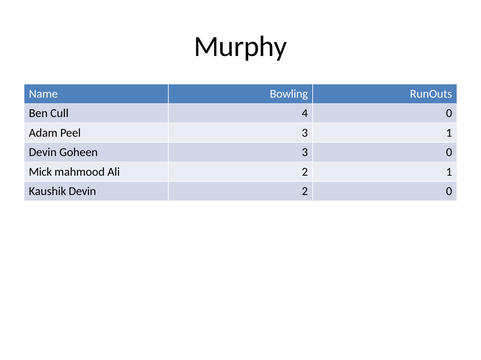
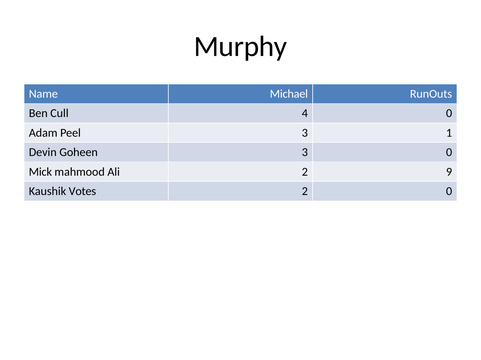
Bowling: Bowling -> Michael
2 1: 1 -> 9
Kaushik Devin: Devin -> Votes
